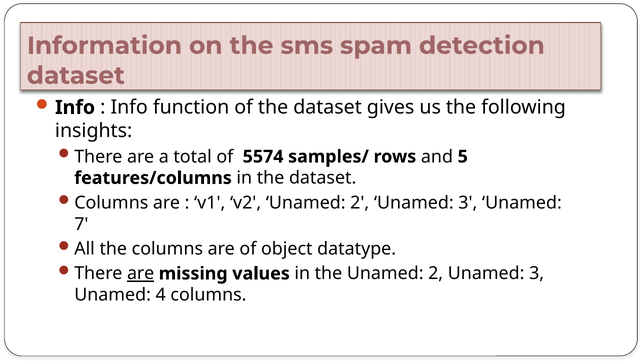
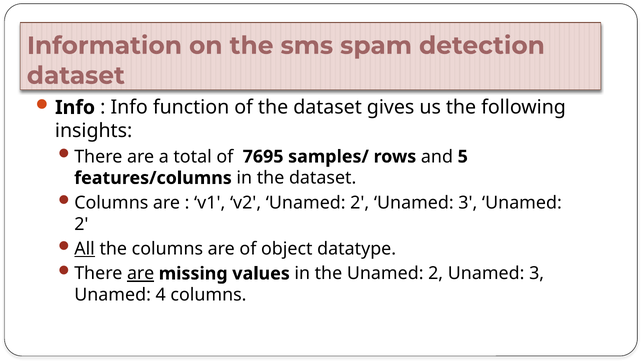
5574: 5574 -> 7695
7 at (81, 224): 7 -> 2
All underline: none -> present
